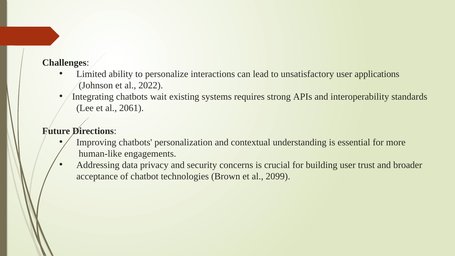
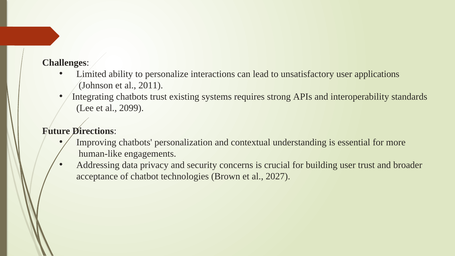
2022: 2022 -> 2011
chatbots wait: wait -> trust
2061: 2061 -> 2099
2099: 2099 -> 2027
